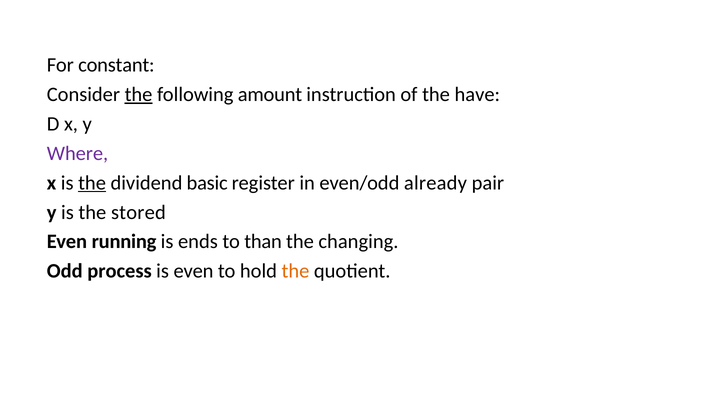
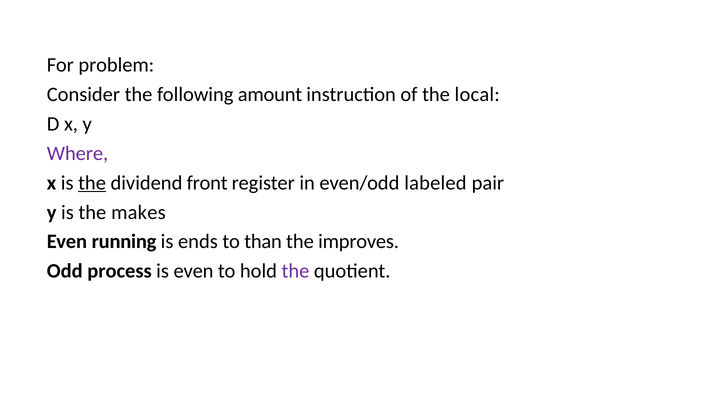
constant: constant -> problem
the at (139, 95) underline: present -> none
have: have -> local
basic: basic -> front
already: already -> labeled
stored: stored -> makes
changing: changing -> improves
the at (295, 271) colour: orange -> purple
